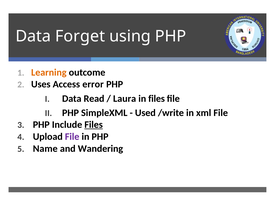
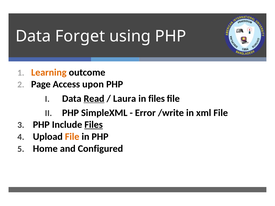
Uses: Uses -> Page
error: error -> upon
Read underline: none -> present
Used: Used -> Error
File at (72, 137) colour: purple -> orange
Name: Name -> Home
Wandering: Wandering -> Configured
